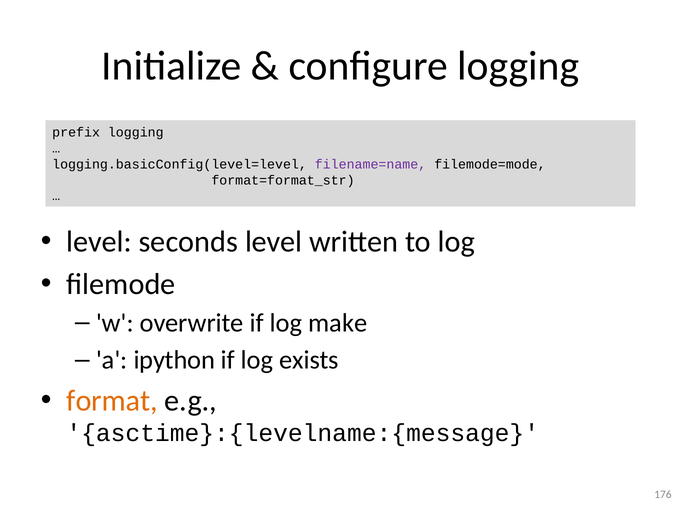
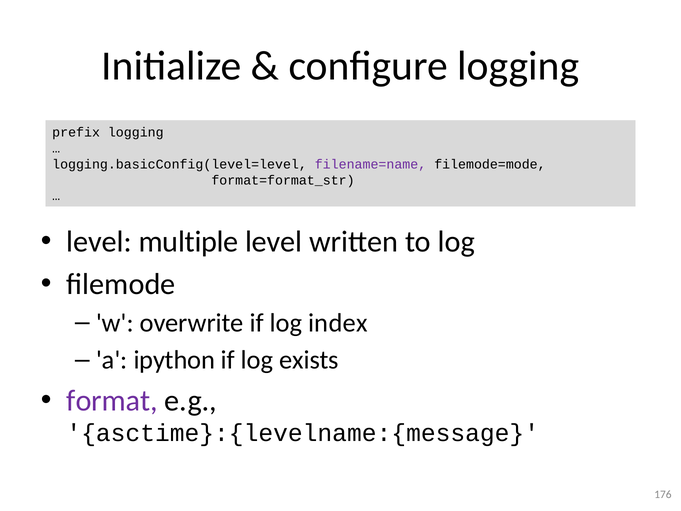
seconds: seconds -> multiple
make: make -> index
format colour: orange -> purple
